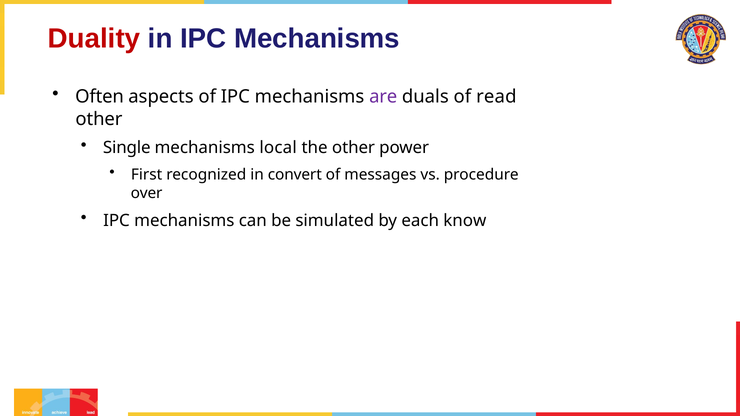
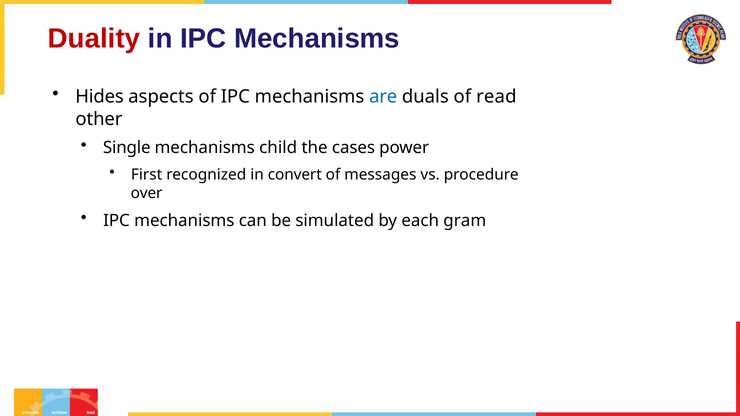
Often: Often -> Hides
are colour: purple -> blue
local: local -> child
the other: other -> cases
know: know -> gram
